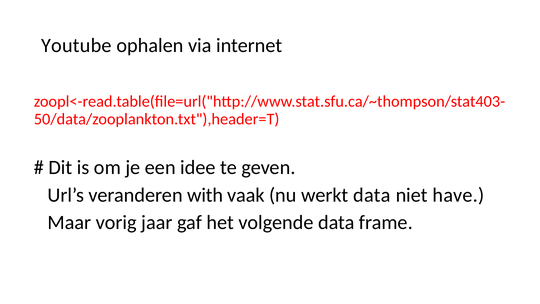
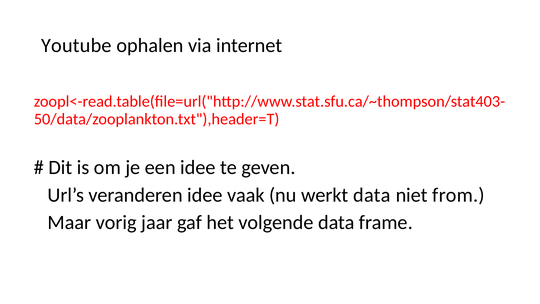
veranderen with: with -> idee
have: have -> from
